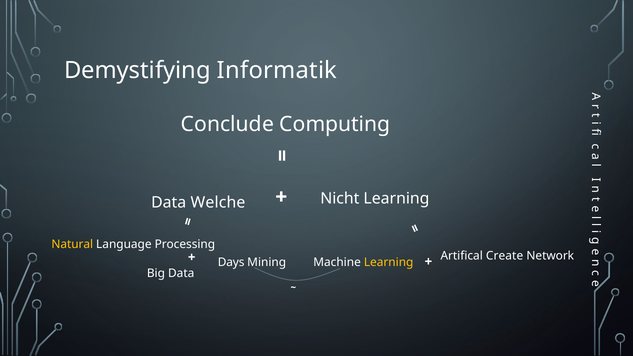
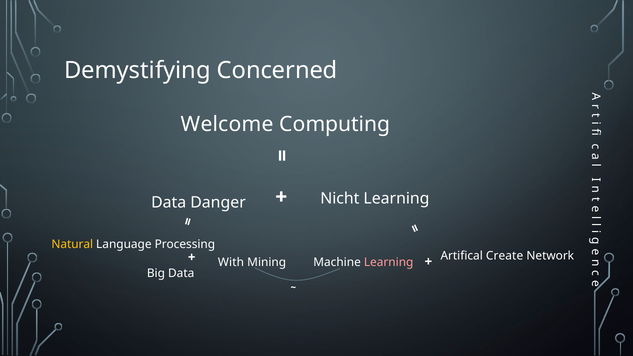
Informatik: Informatik -> Concerned
Conclude: Conclude -> Welcome
Welche: Welche -> Danger
Days: Days -> With
Learning at (389, 262) colour: yellow -> pink
